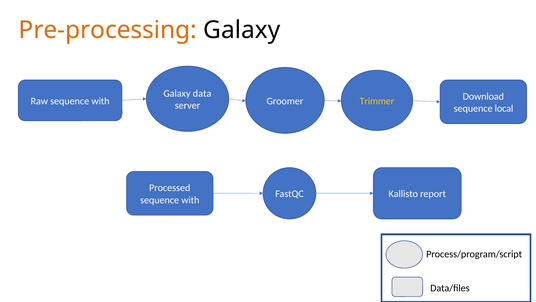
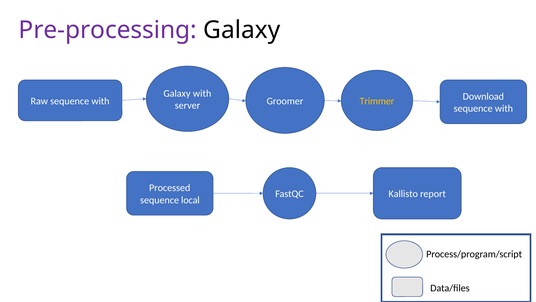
Pre-processing colour: orange -> purple
Galaxy data: data -> with
local at (504, 108): local -> with
with at (190, 200): with -> local
